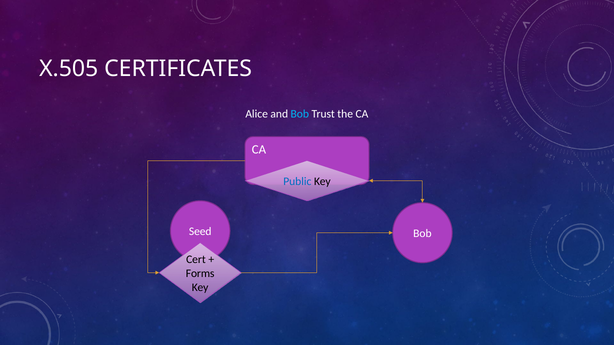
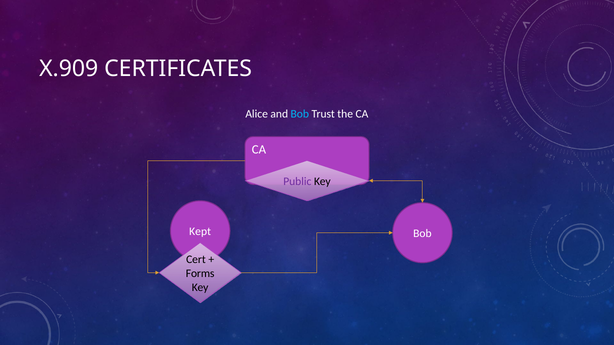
X.505: X.505 -> X.909
Public colour: blue -> purple
Seed: Seed -> Kept
